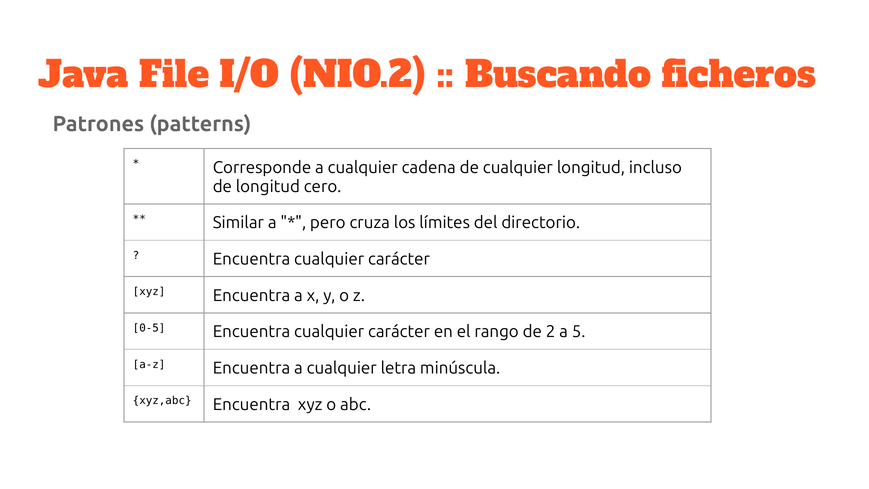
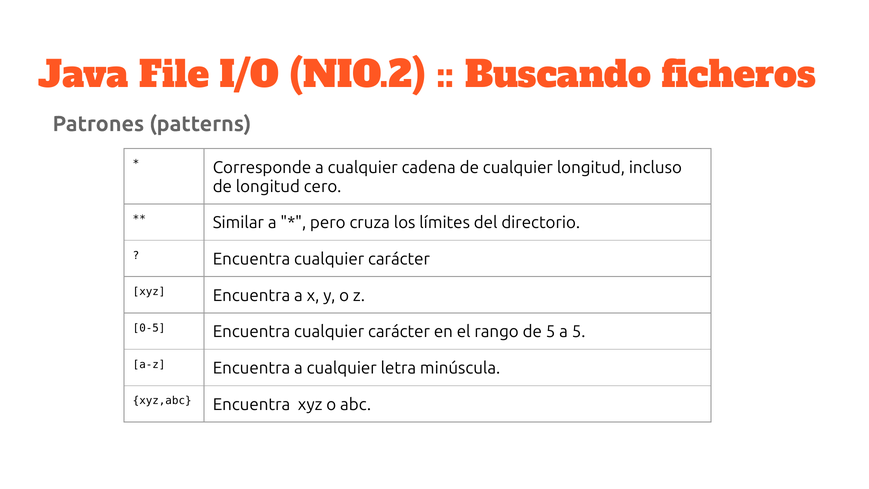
de 2: 2 -> 5
